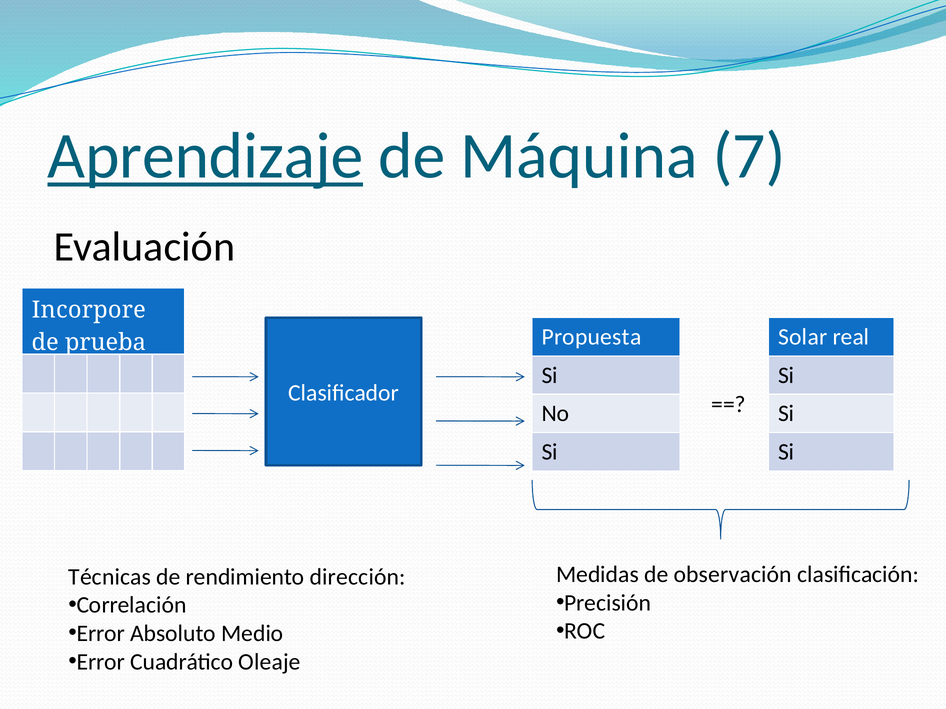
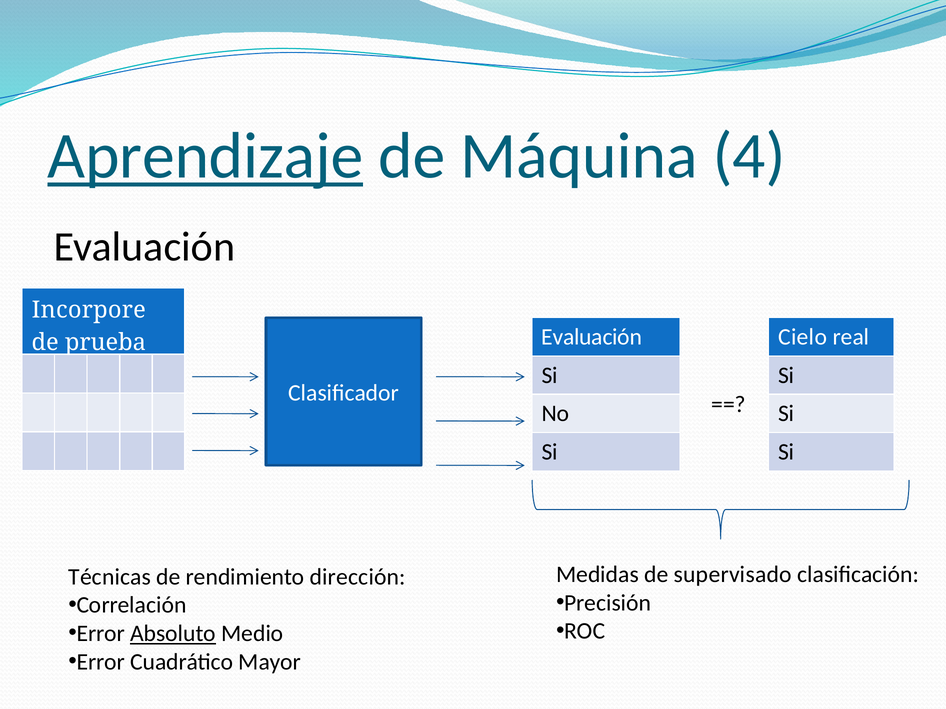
7: 7 -> 4
Propuesta at (591, 337): Propuesta -> Evaluación
Solar: Solar -> Cielo
observación: observación -> supervisado
Absoluto underline: none -> present
Oleaje: Oleaje -> Mayor
